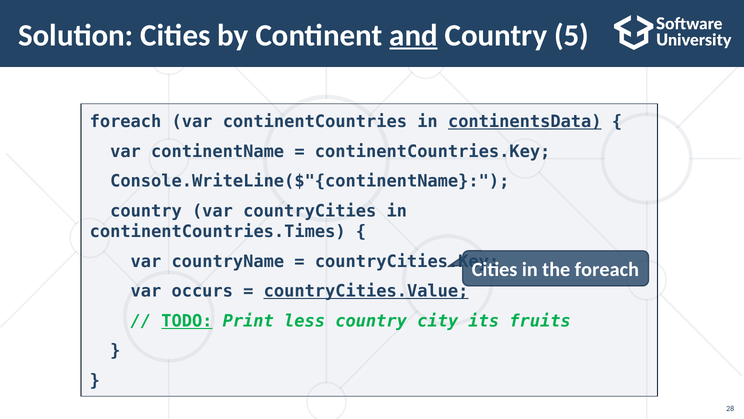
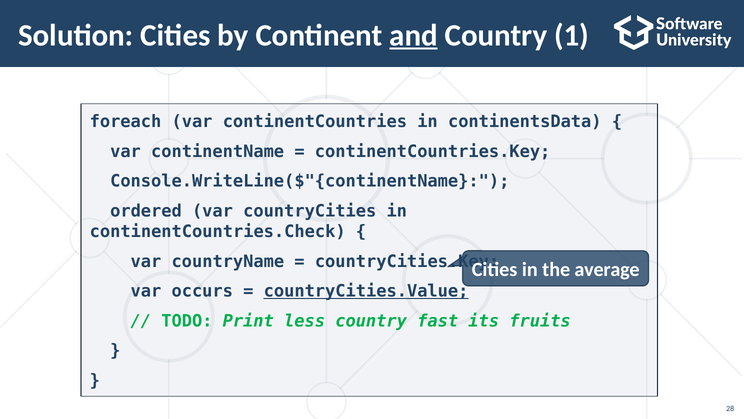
5: 5 -> 1
continentsData underline: present -> none
country at (146, 211): country -> ordered
continentCountries.Times: continentCountries.Times -> continentCountries.Check
the foreach: foreach -> average
TODO underline: present -> none
city: city -> fast
